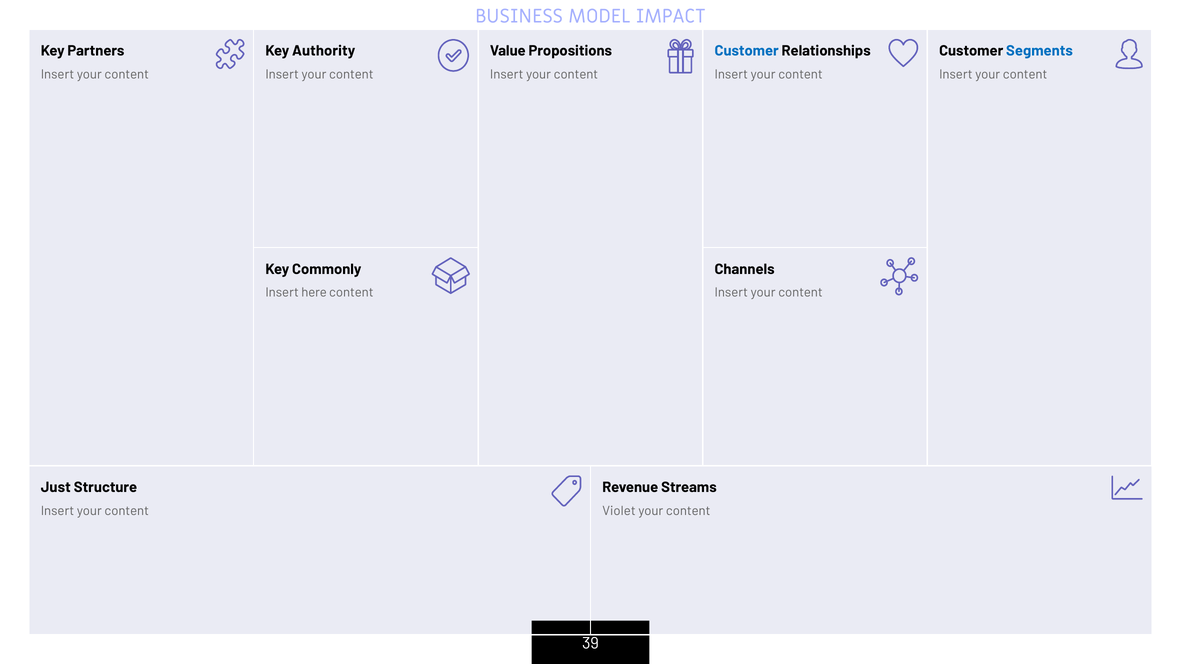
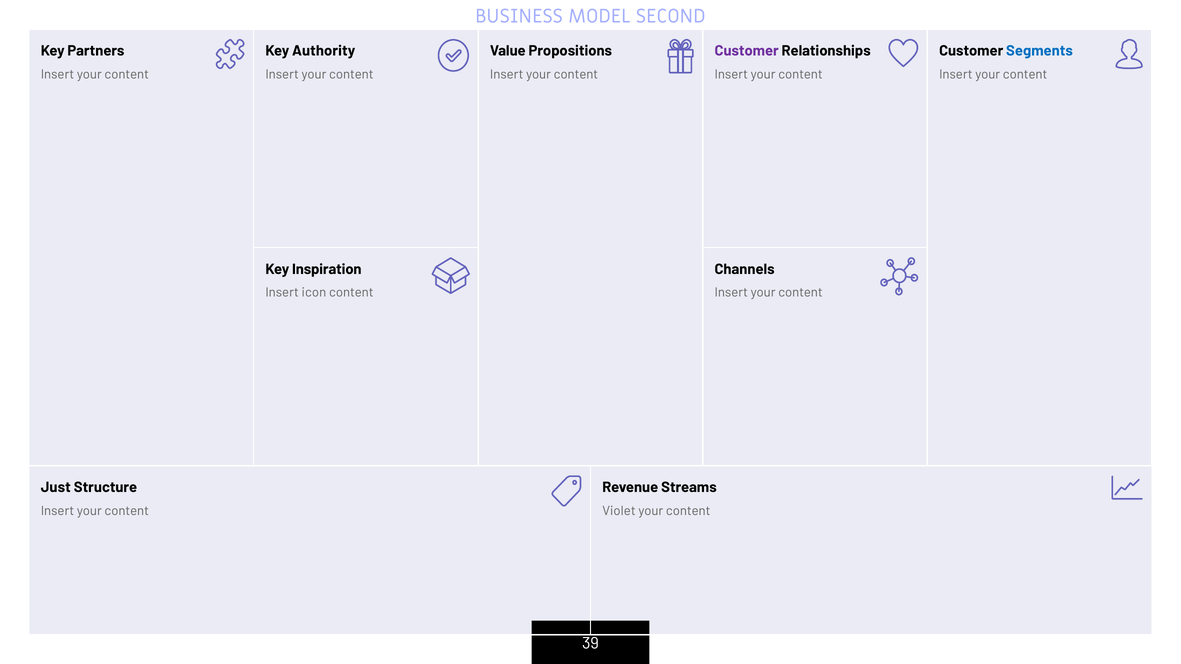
IMPACT: IMPACT -> SECOND
Customer at (747, 51) colour: blue -> purple
Commonly: Commonly -> Inspiration
here: here -> icon
